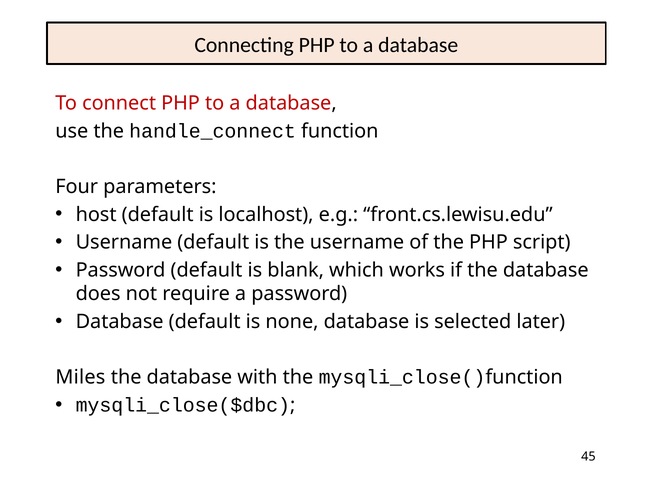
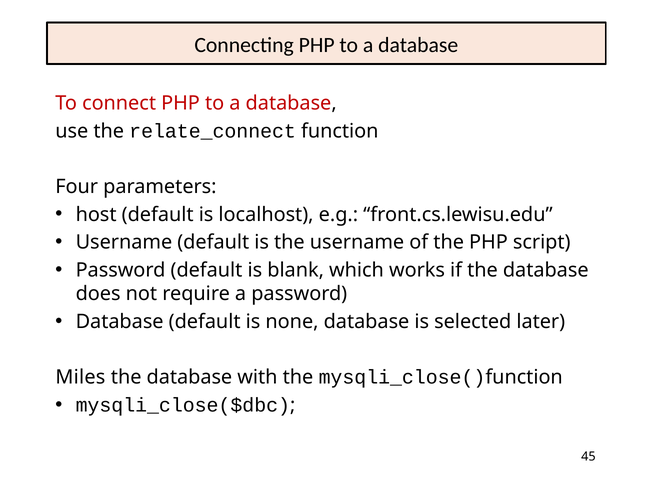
handle_connect: handle_connect -> relate_connect
